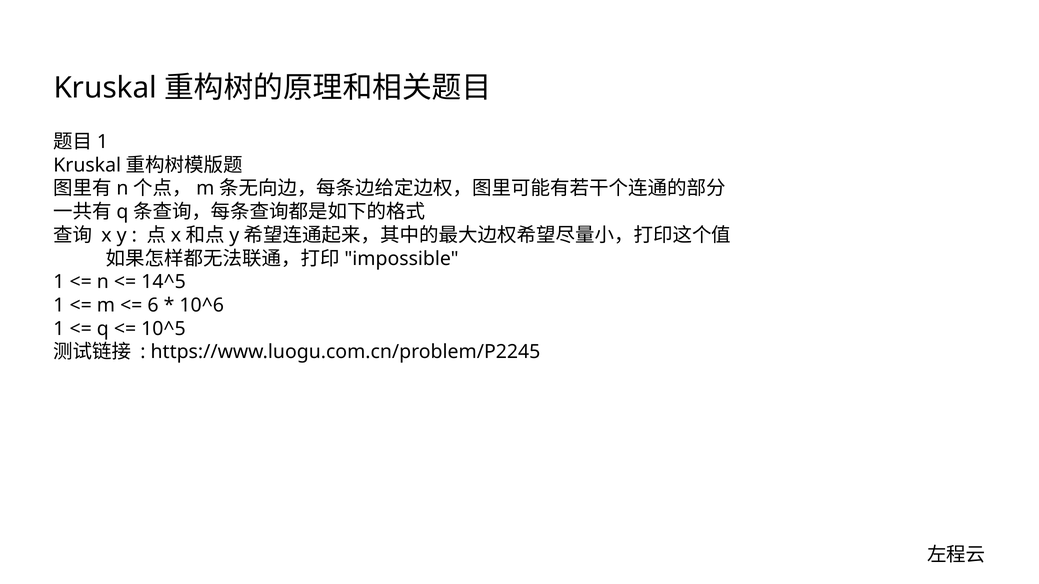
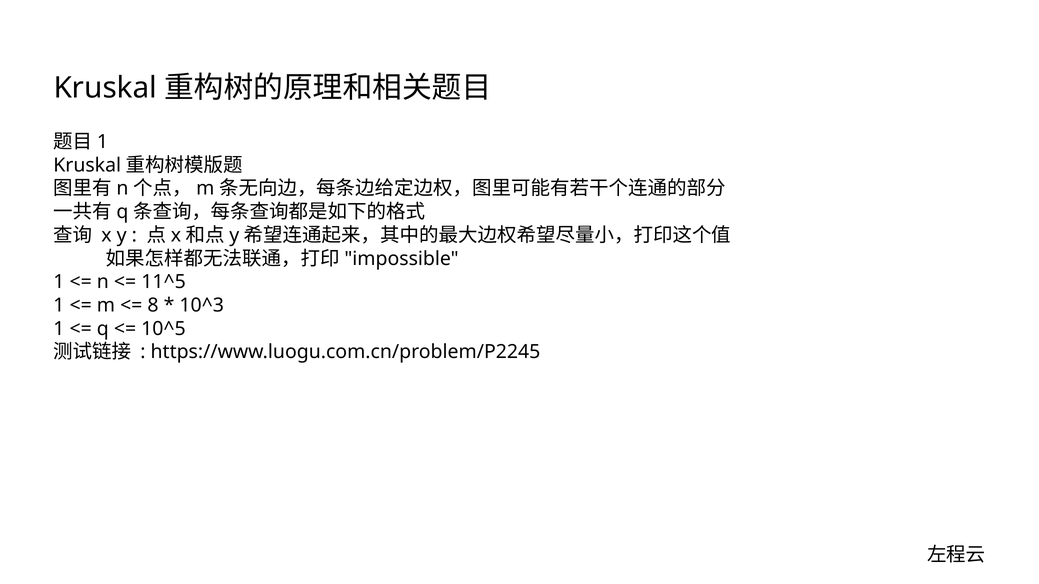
14^5: 14^5 -> 11^5
6: 6 -> 8
10^6: 10^6 -> 10^3
